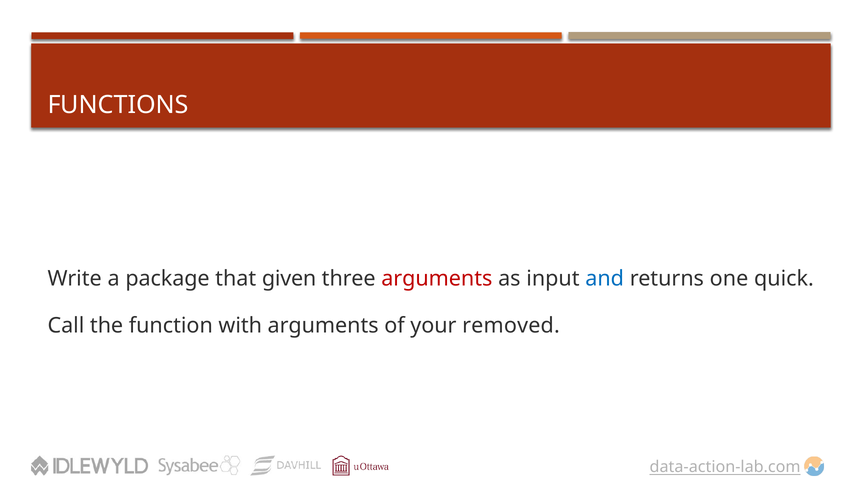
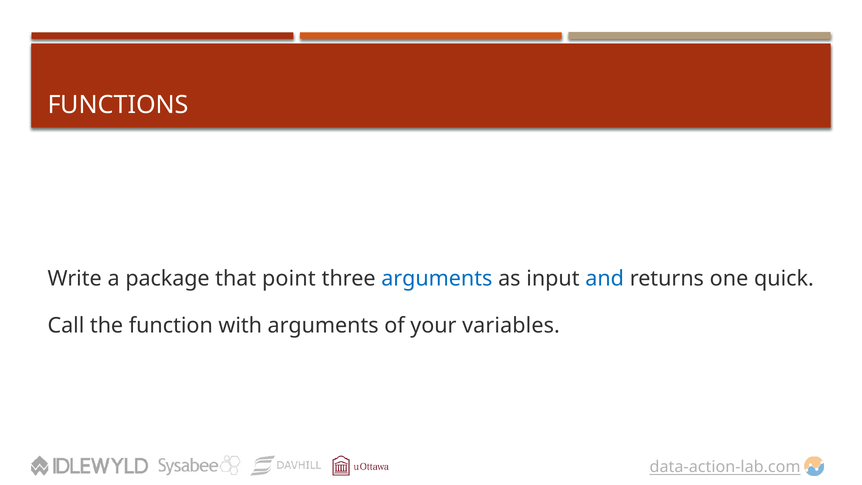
given: given -> point
arguments at (437, 278) colour: red -> blue
removed: removed -> variables
